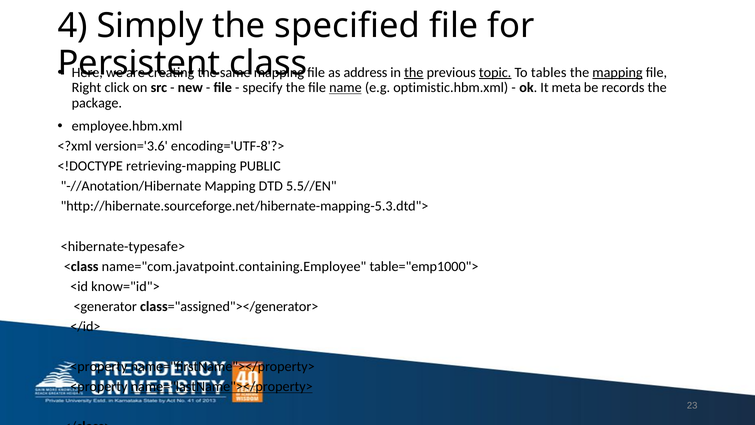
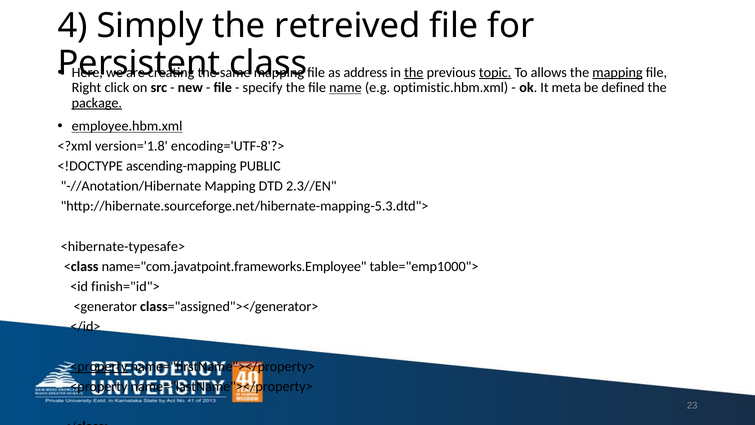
specified: specified -> retreived
tables: tables -> allows
records: records -> defined
package underline: none -> present
employee.hbm.xml underline: none -> present
version='3.6: version='3.6 -> version='1.8
retrieving-mapping: retrieving-mapping -> ascending-mapping
5.5//EN: 5.5//EN -> 2.3//EN
name="com.javatpoint.containing.Employee: name="com.javatpoint.containing.Employee -> name="com.javatpoint.frameworks.Employee
know="id">: know="id"> -> finish="id">
<property at (99, 366) underline: none -> present
name="lastName"></property> underline: present -> none
